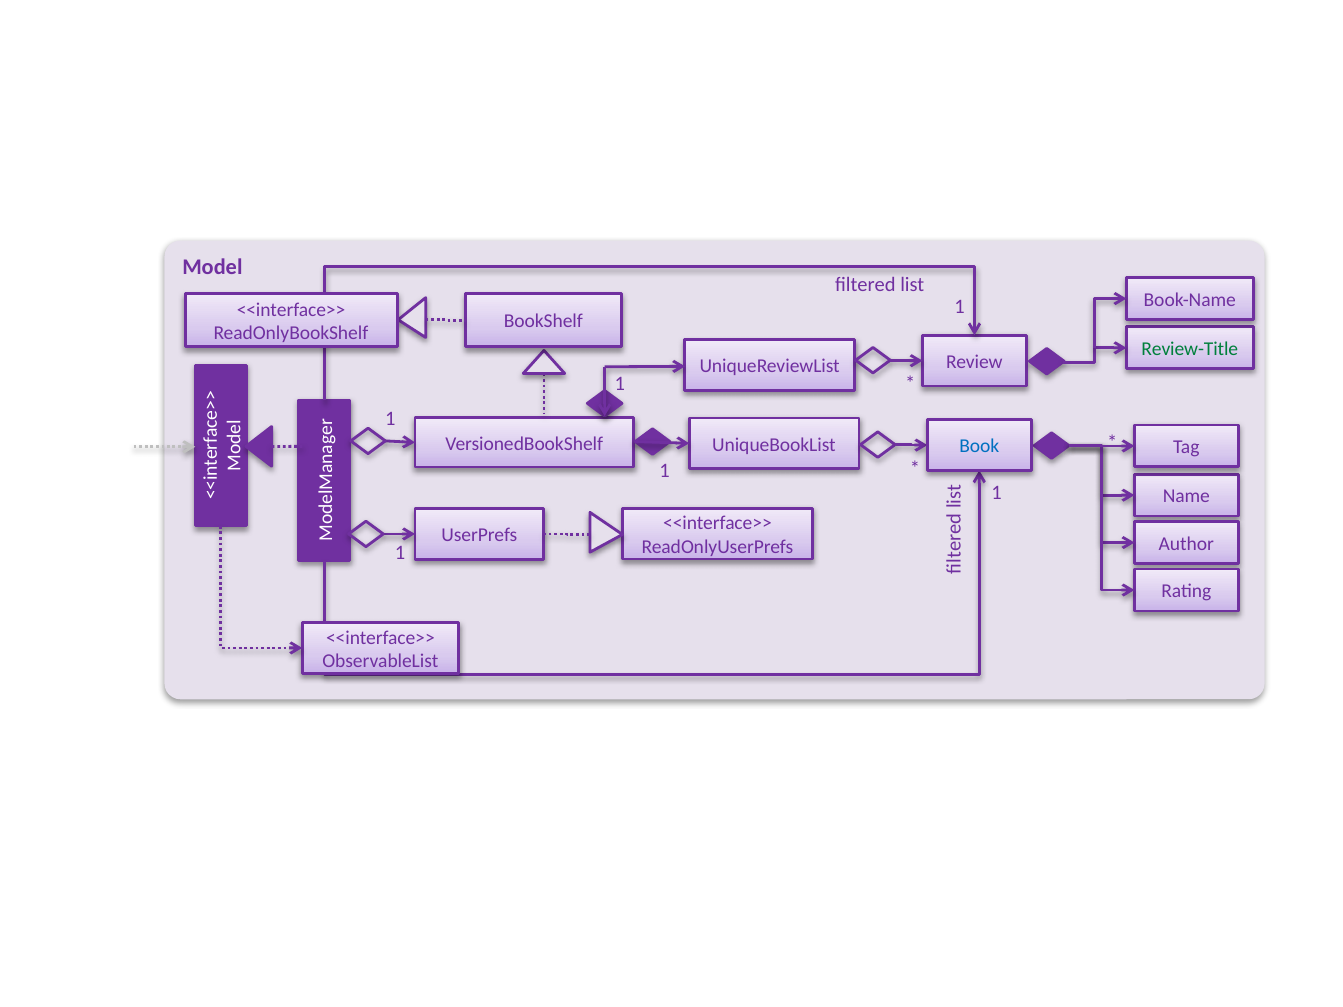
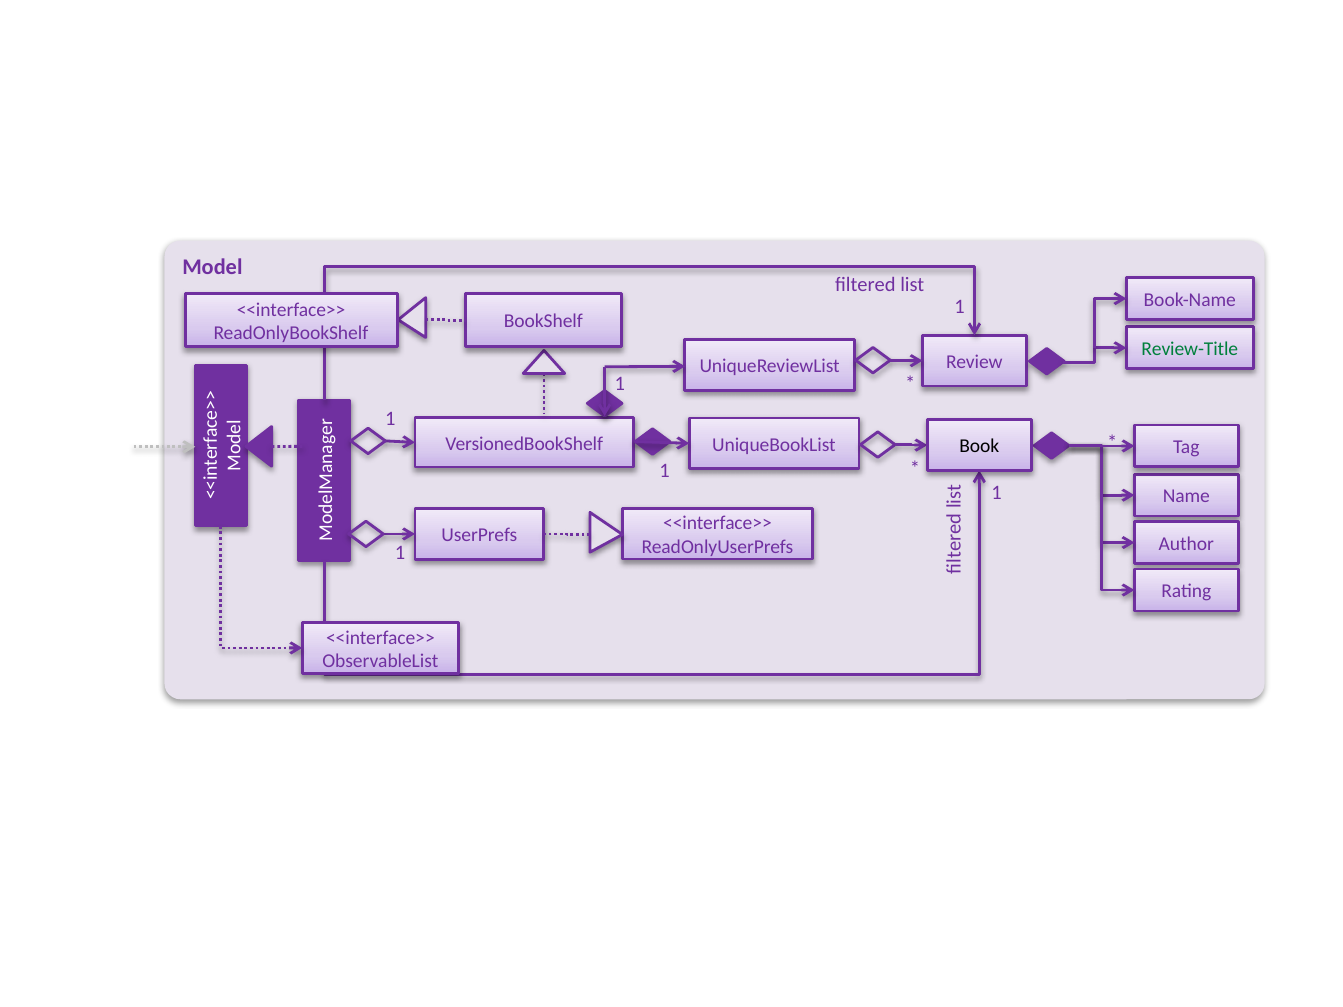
Book colour: blue -> black
